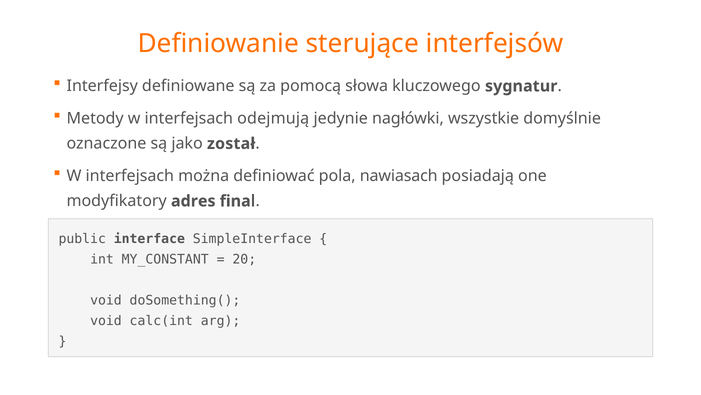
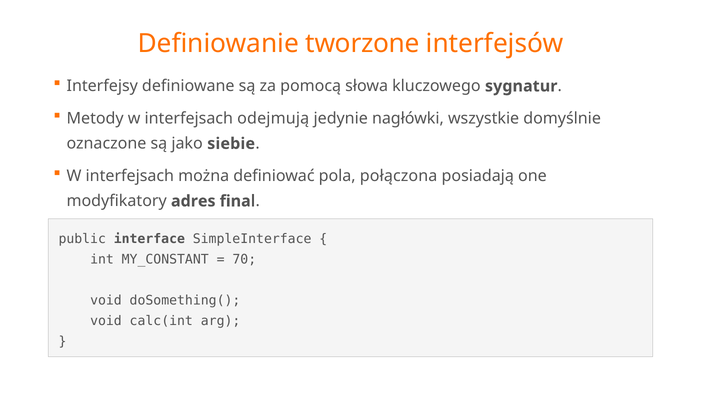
sterujące: sterujące -> tworzone
został: został -> siebie
nawiasach: nawiasach -> połączona
20: 20 -> 70
